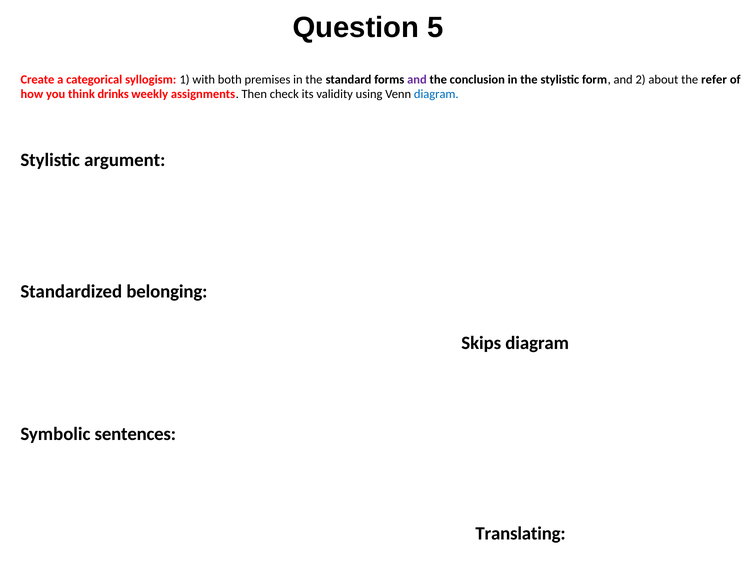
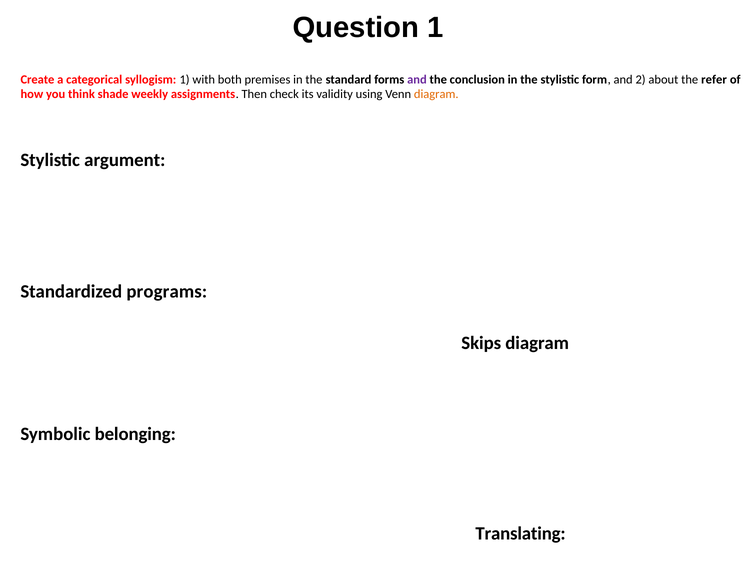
Question 5: 5 -> 1
drinks: drinks -> shade
diagram at (436, 94) colour: blue -> orange
belonging: belonging -> programs
sentences: sentences -> belonging
